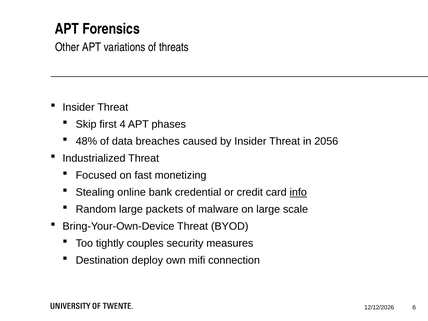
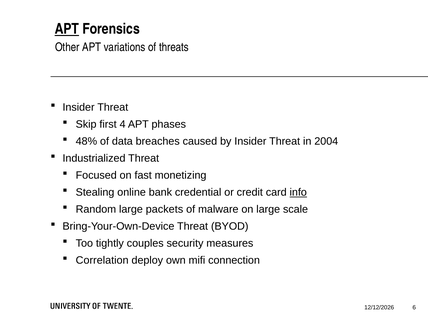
APT at (67, 29) underline: none -> present
2056: 2056 -> 2004
Destination: Destination -> Correlation
